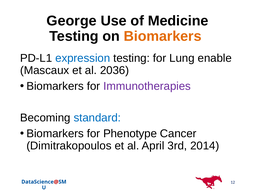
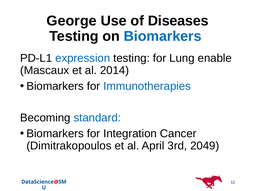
Medicine: Medicine -> Diseases
Biomarkers at (163, 36) colour: orange -> blue
2036: 2036 -> 2014
Immunotherapies colour: purple -> blue
Phenotype: Phenotype -> Integration
2014: 2014 -> 2049
